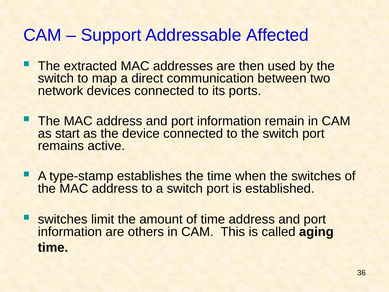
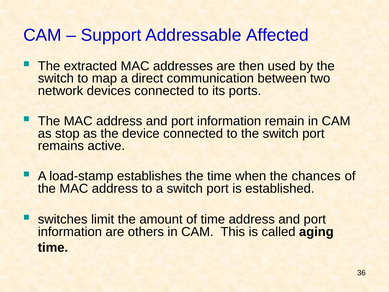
start: start -> stop
type-stamp: type-stamp -> load-stamp
the switches: switches -> chances
